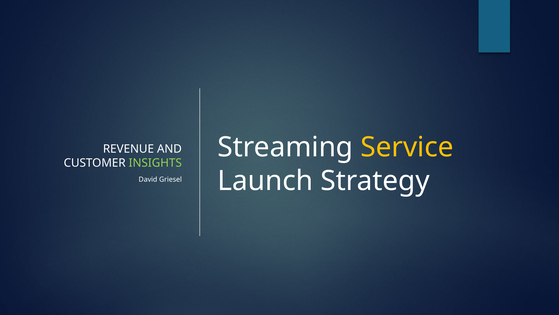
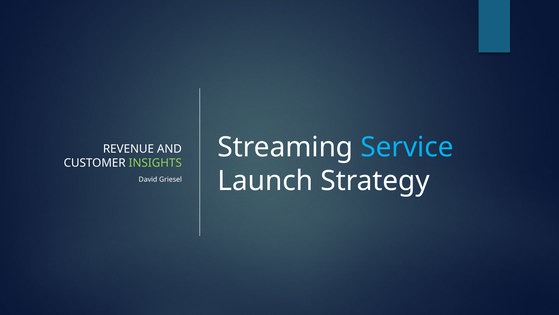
Service colour: yellow -> light blue
